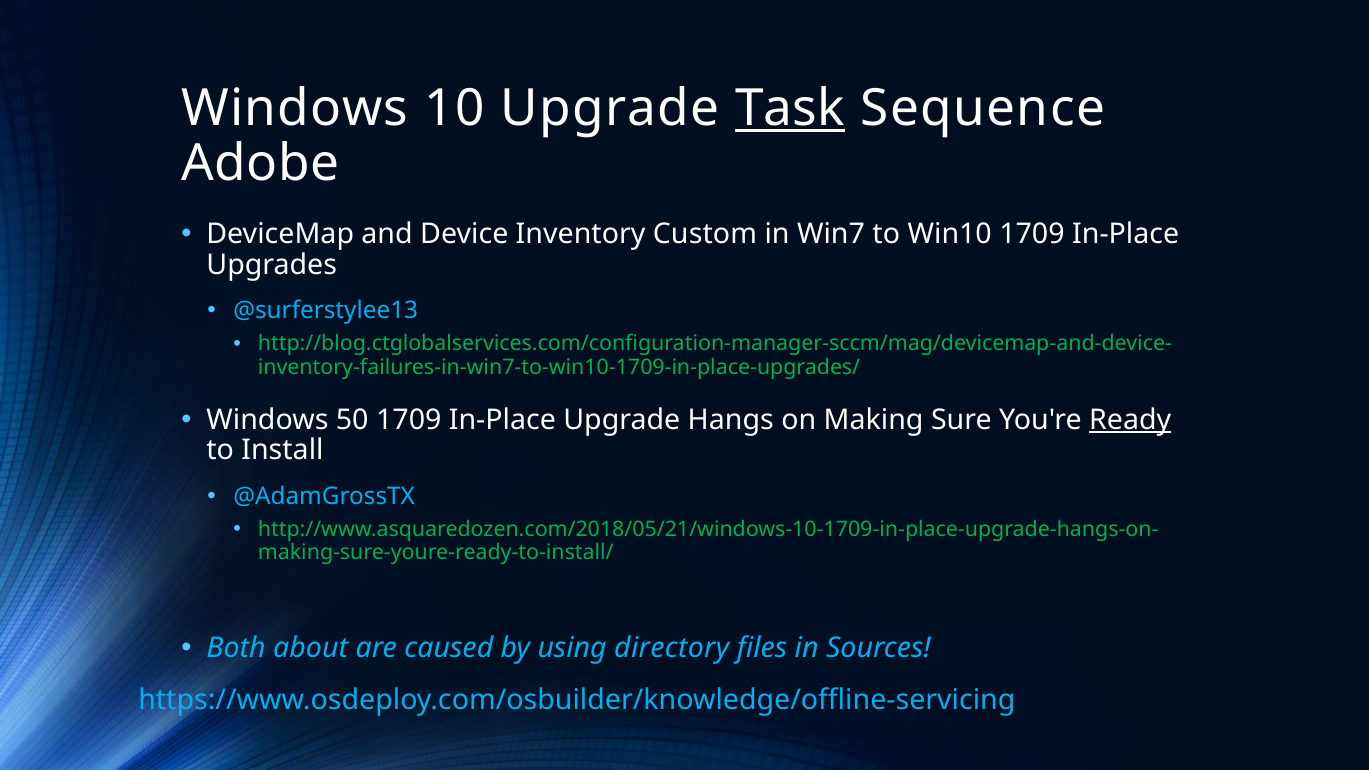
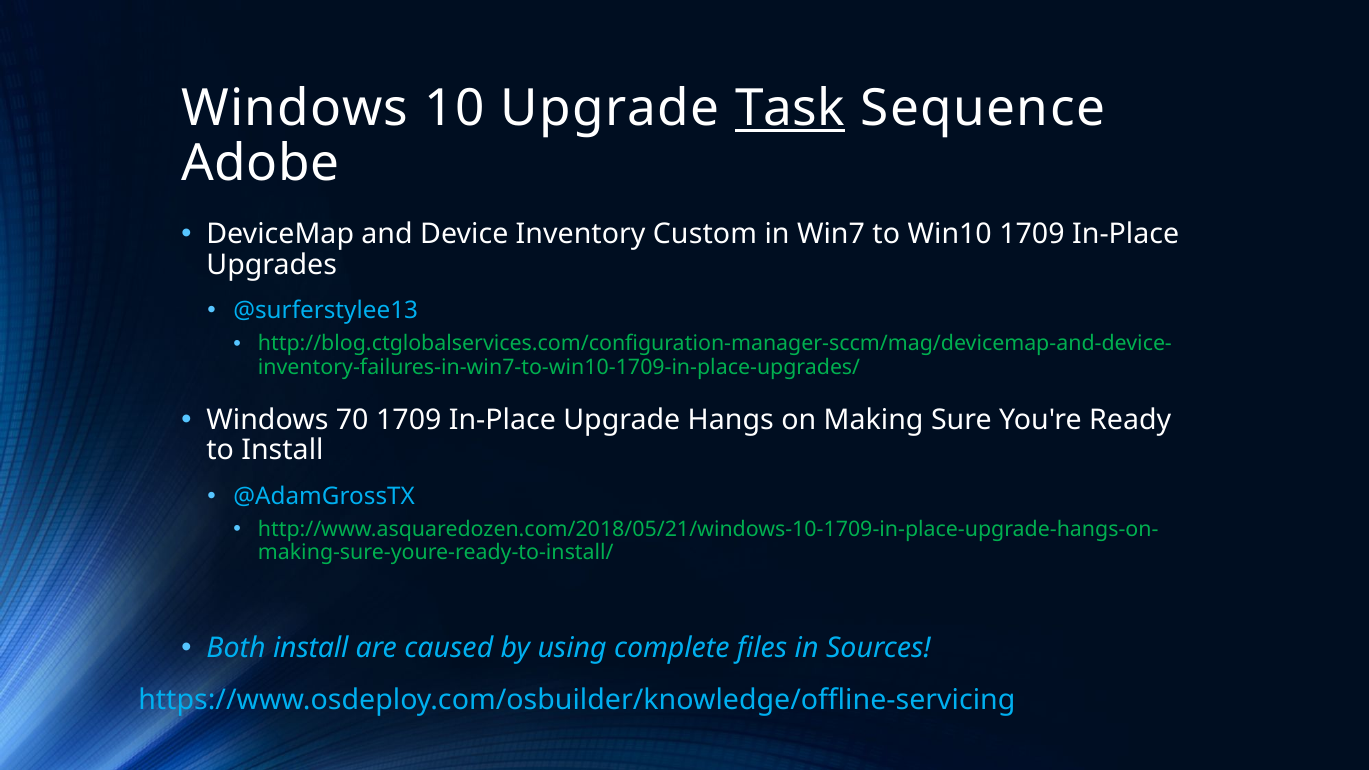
50: 50 -> 70
Ready underline: present -> none
Both about: about -> install
directory: directory -> complete
